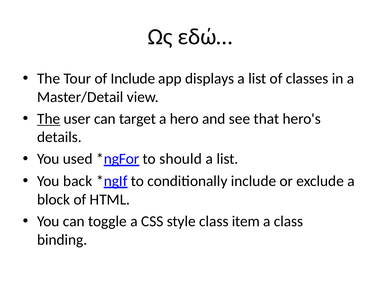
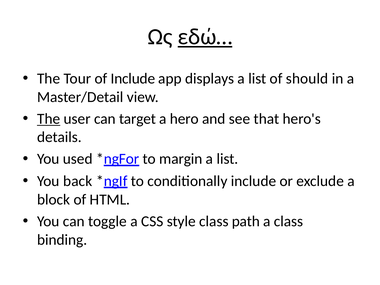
εδώ… underline: none -> present
classes: classes -> should
should: should -> margin
item: item -> path
